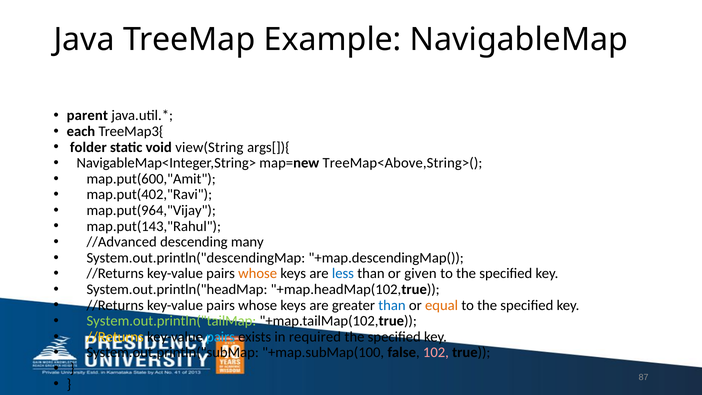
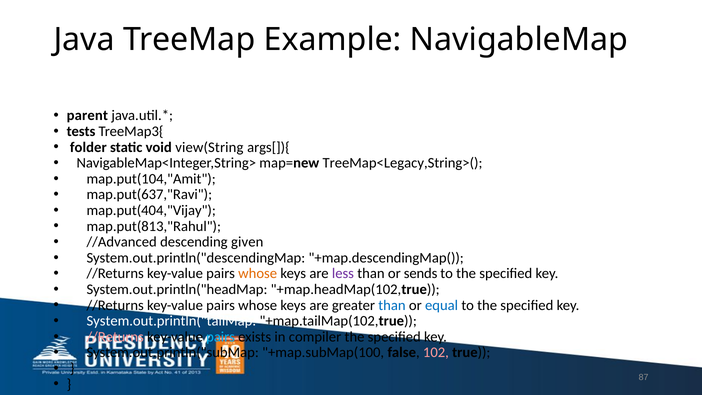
each: each -> tests
TreeMap<Above,String>(: TreeMap<Above,String>( -> TreeMap<Legacy,String>(
map.put(600,"Amit: map.put(600,"Amit -> map.put(104,"Amit
map.put(402,"Ravi: map.put(402,"Ravi -> map.put(637,"Ravi
map.put(964,"Vijay: map.put(964,"Vijay -> map.put(404,"Vijay
map.put(143,"Rahul: map.put(143,"Rahul -> map.put(813,"Rahul
many: many -> given
less colour: blue -> purple
given: given -> sends
equal colour: orange -> blue
System.out.println("tailMap colour: light green -> white
//Returns at (115, 337) colour: yellow -> pink
required: required -> compiler
